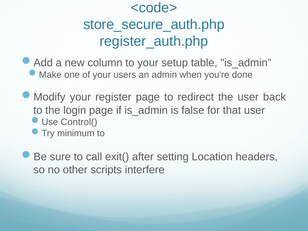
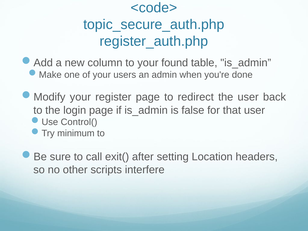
store_secure_auth.php: store_secure_auth.php -> topic_secure_auth.php
setup: setup -> found
